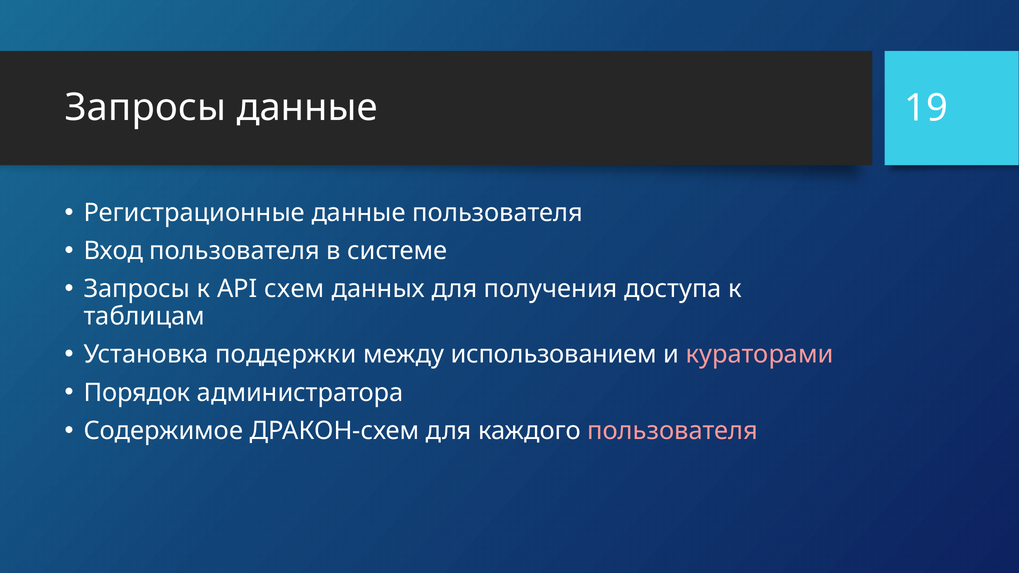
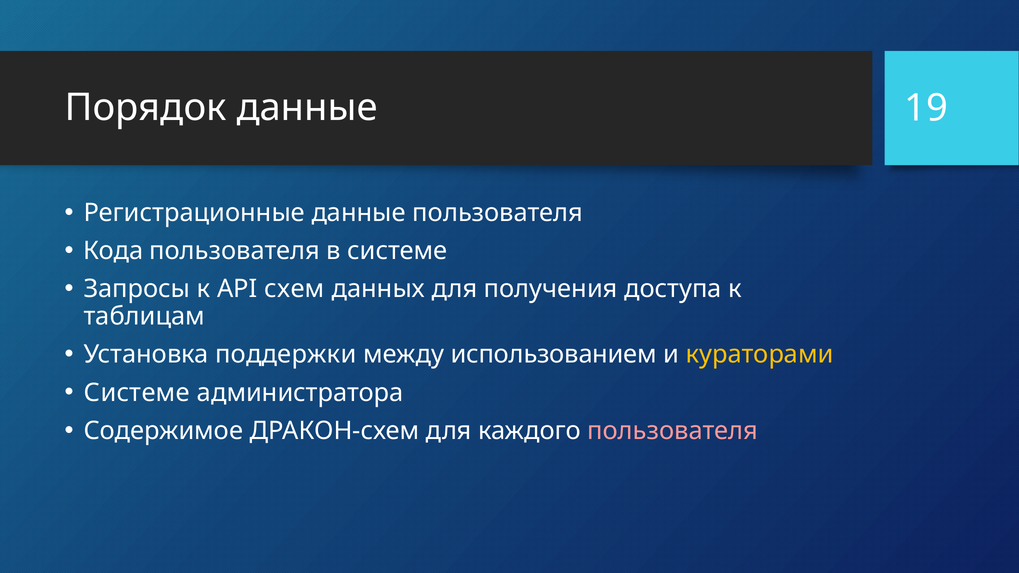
Запросы at (145, 108): Запросы -> Порядок
Вход: Вход -> Кода
кураторами colour: pink -> yellow
Порядок at (137, 393): Порядок -> Системе
